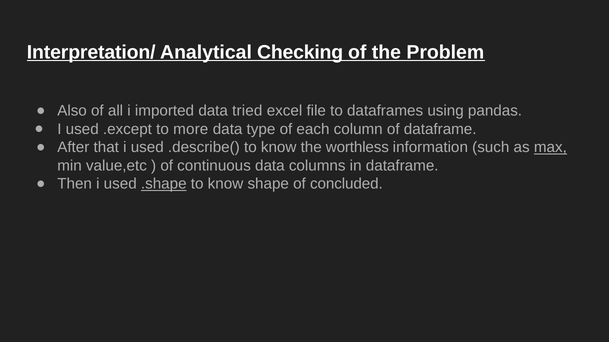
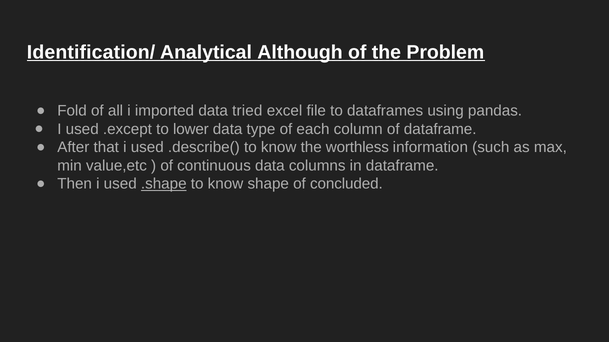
Interpretation/: Interpretation/ -> Identification/
Checking: Checking -> Although
Also: Also -> Fold
more: more -> lower
max underline: present -> none
